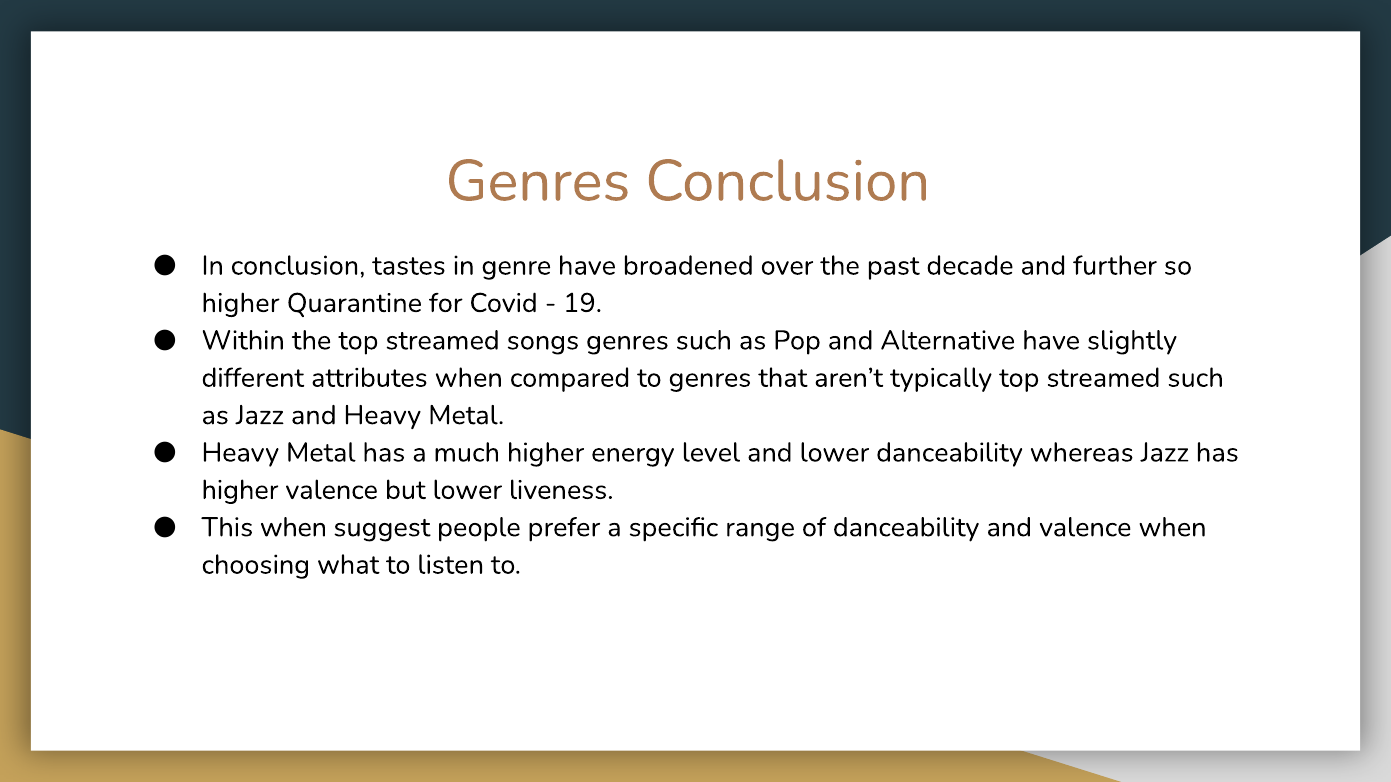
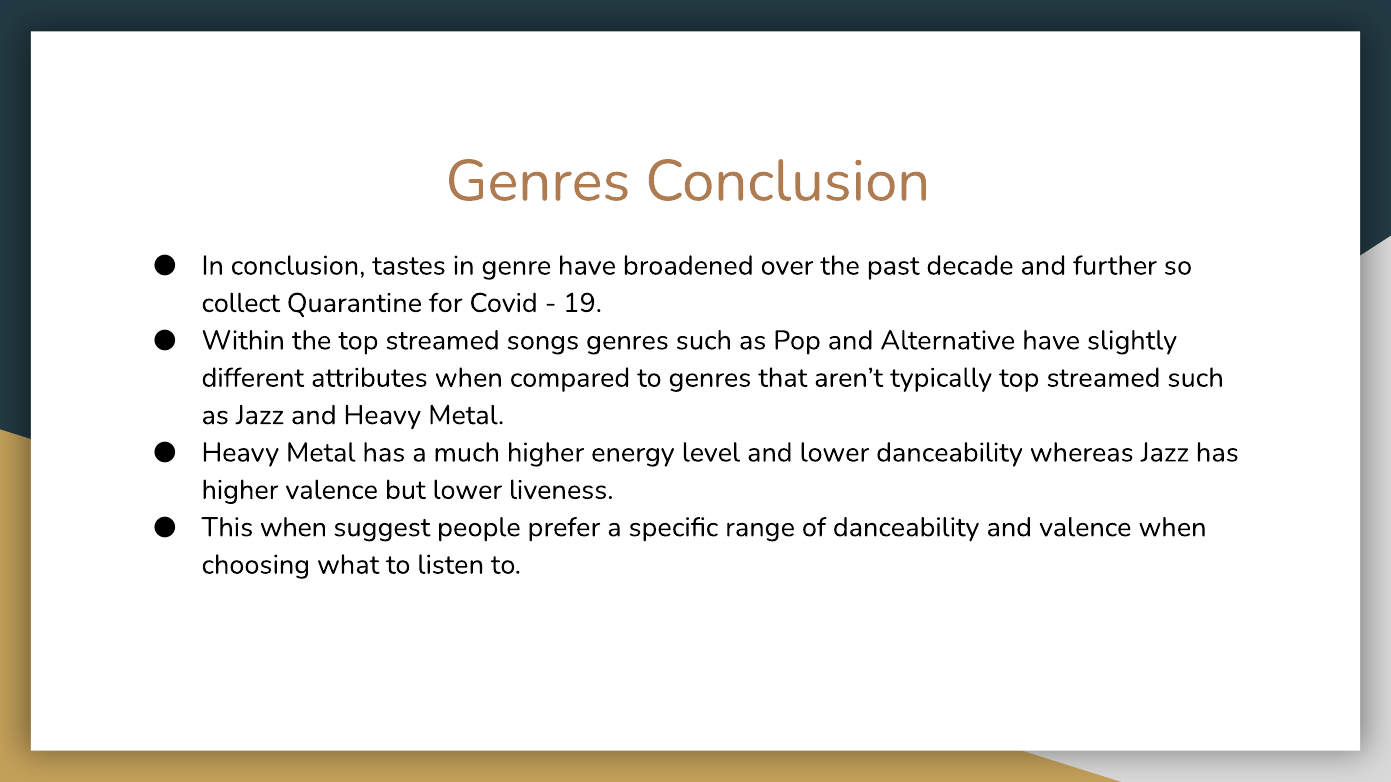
higher at (241, 303): higher -> collect
